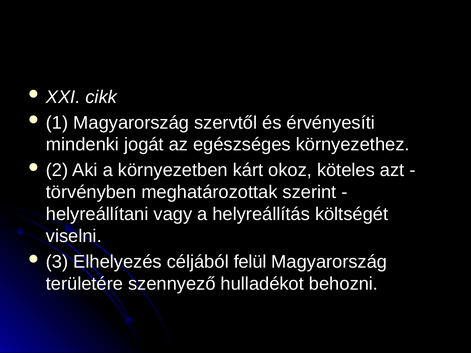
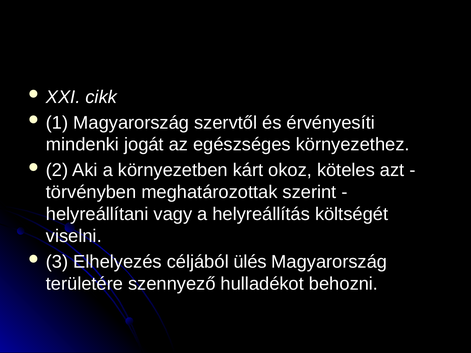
felül: felül -> ülés
